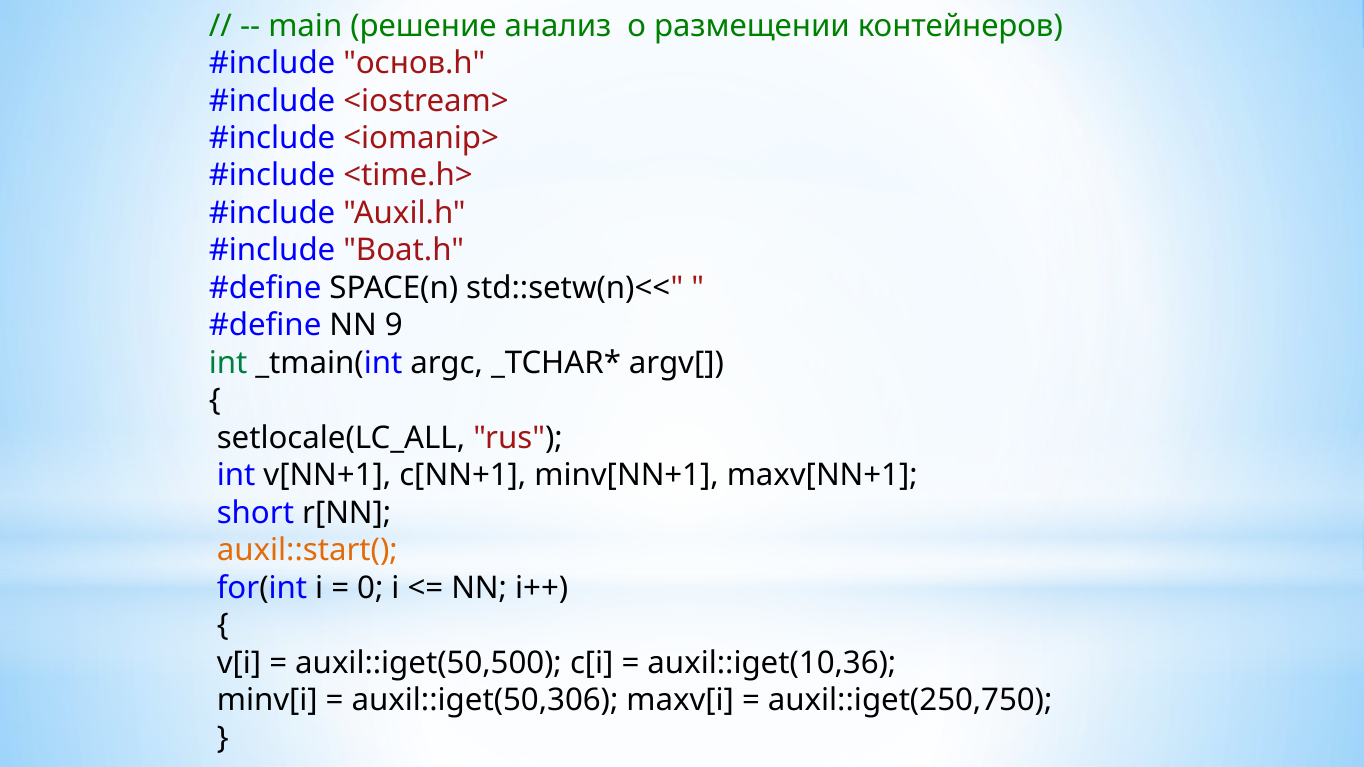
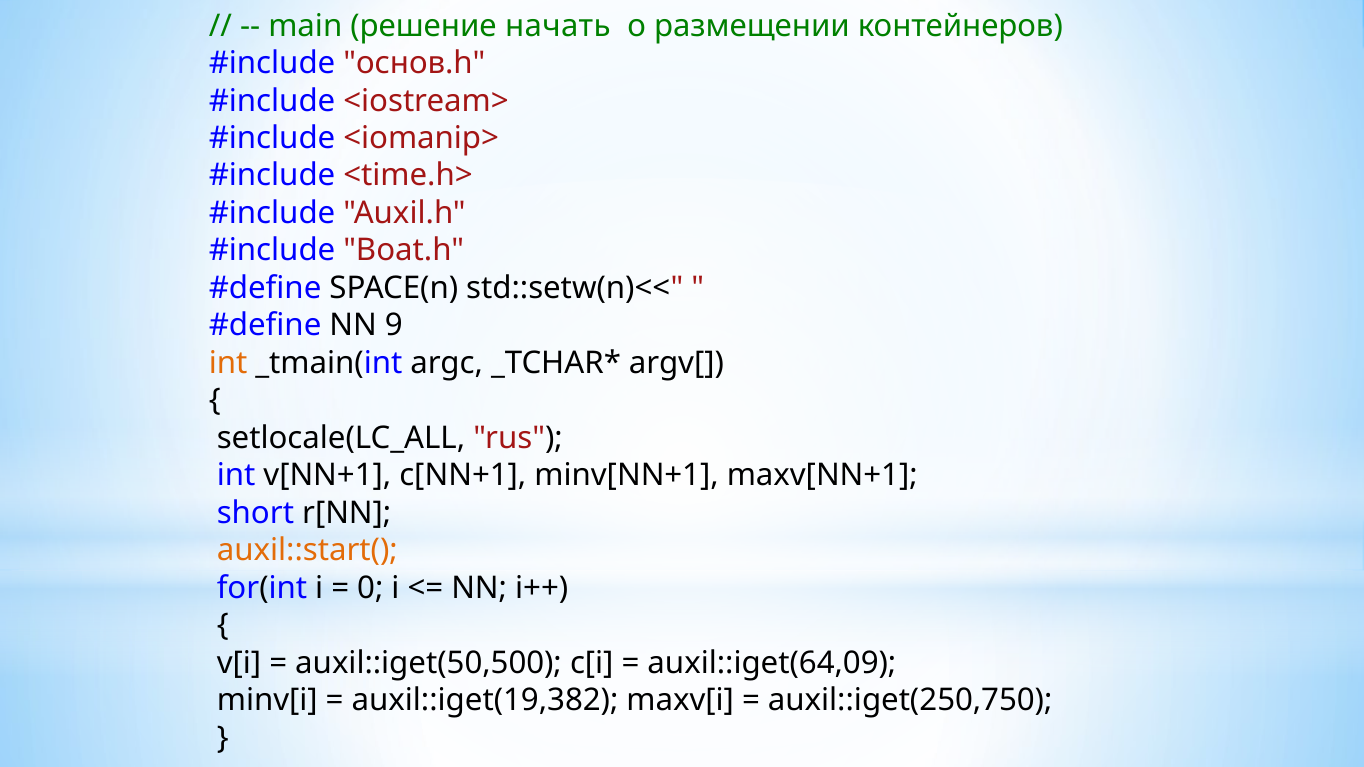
анализ: анализ -> начать
int at (228, 363) colour: green -> orange
auxil::iget(10,36: auxil::iget(10,36 -> auxil::iget(64,09
auxil::iget(50,306: auxil::iget(50,306 -> auxil::iget(19,382
